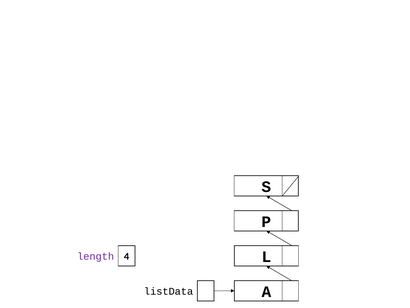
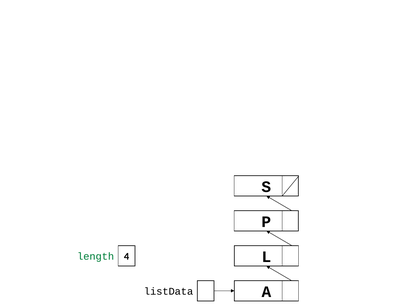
length colour: purple -> green
